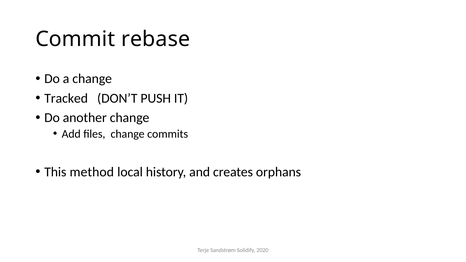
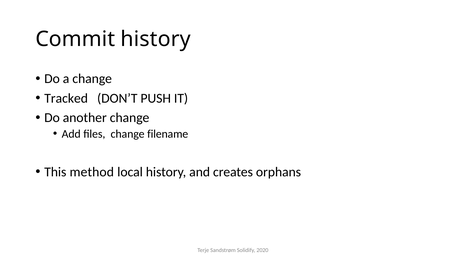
Commit rebase: rebase -> history
commits: commits -> filename
